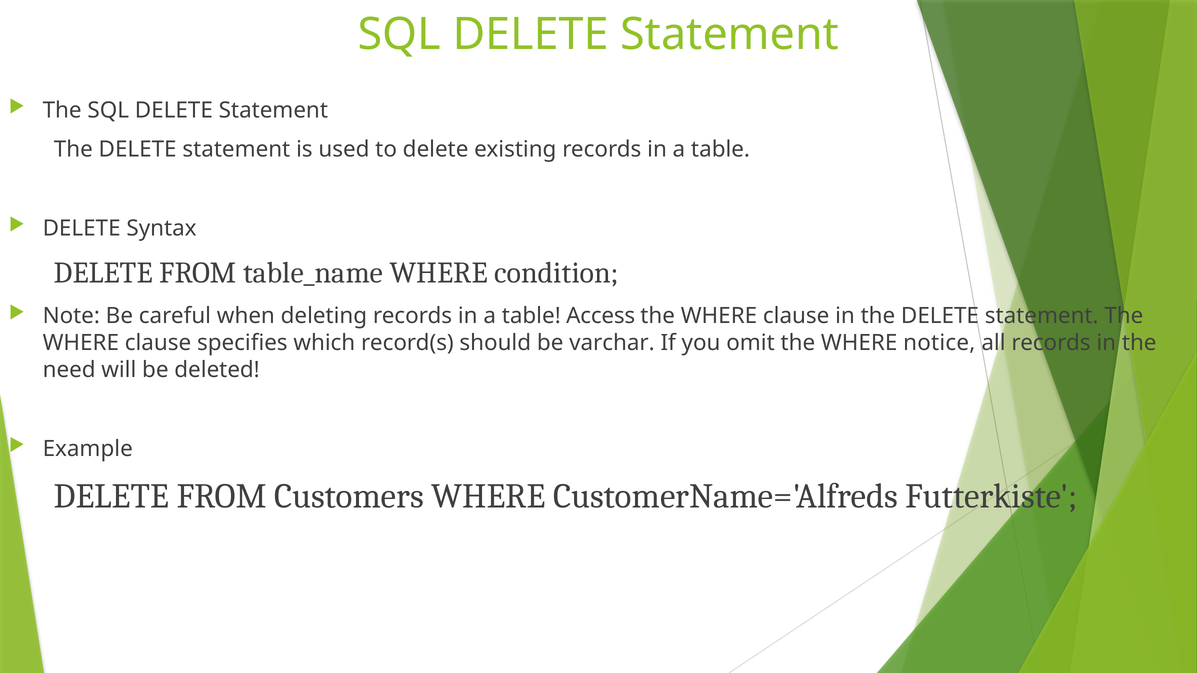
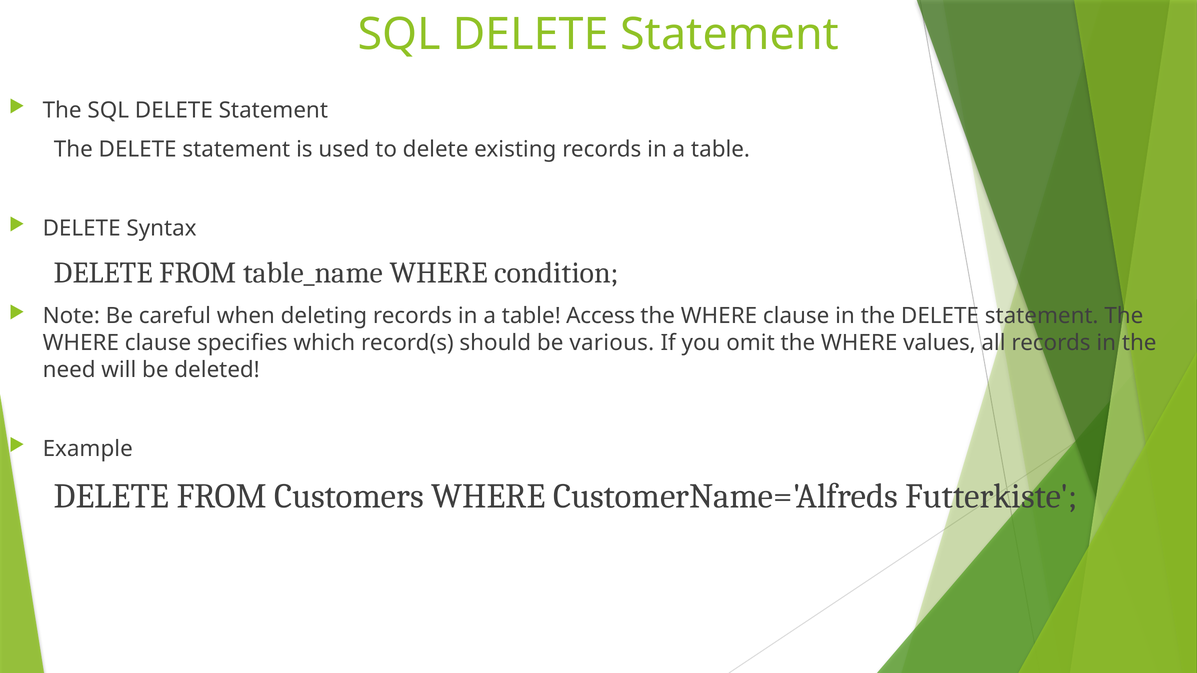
varchar: varchar -> various
notice: notice -> values
